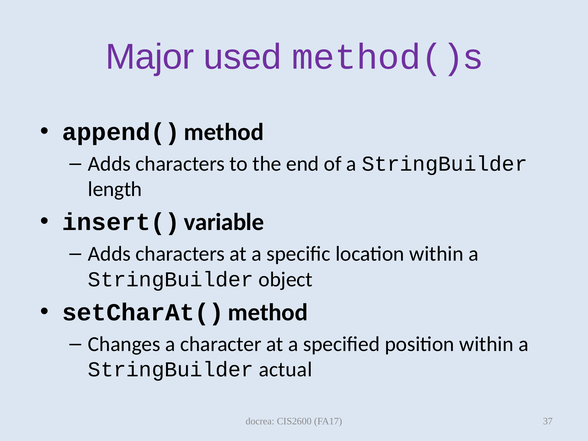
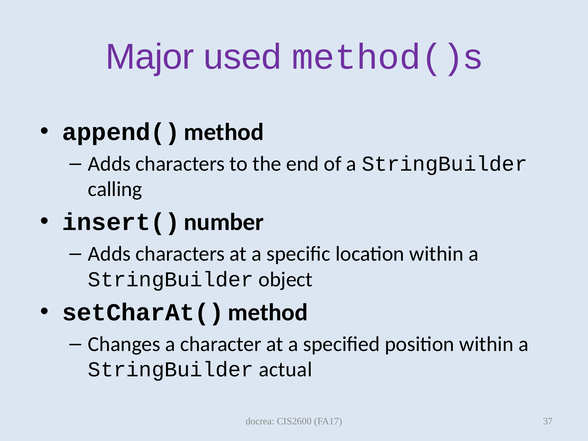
length: length -> calling
variable: variable -> number
